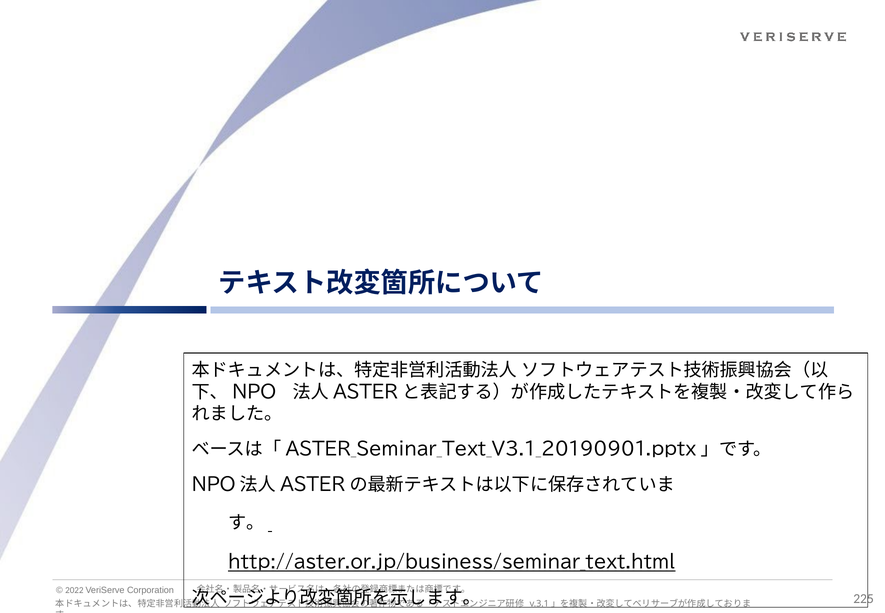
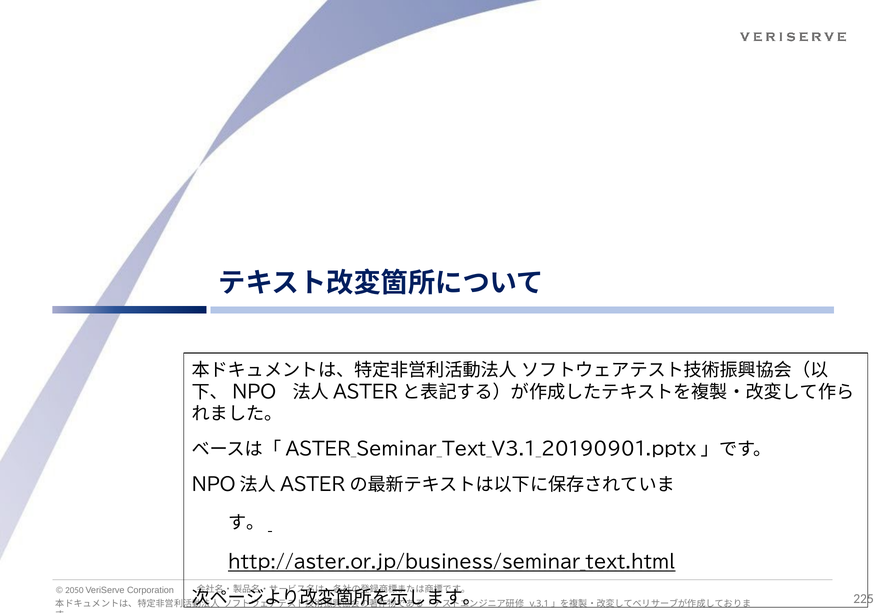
2022: 2022 -> 2050
